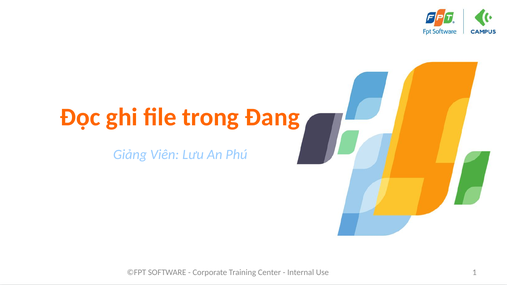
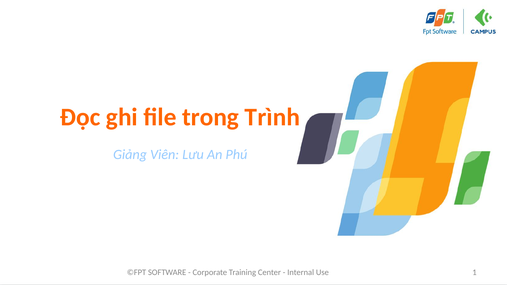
Đang: Đang -> Trình
